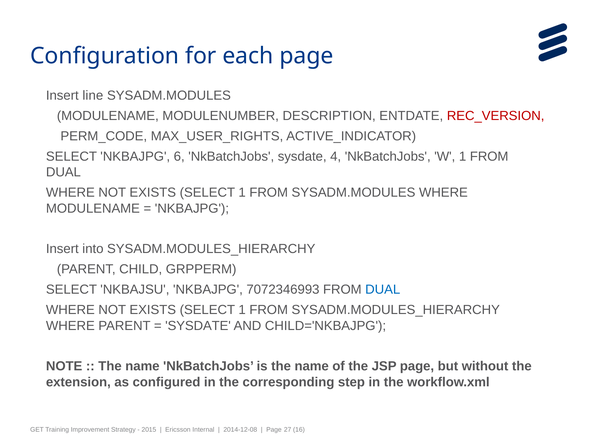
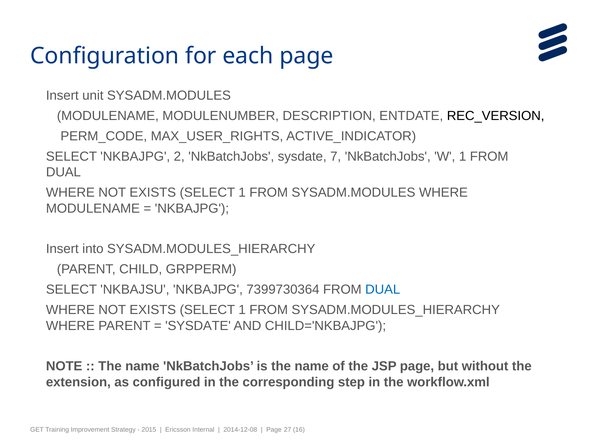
line: line -> unit
REC_VERSION colour: red -> black
6: 6 -> 2
4: 4 -> 7
7072346993: 7072346993 -> 7399730364
